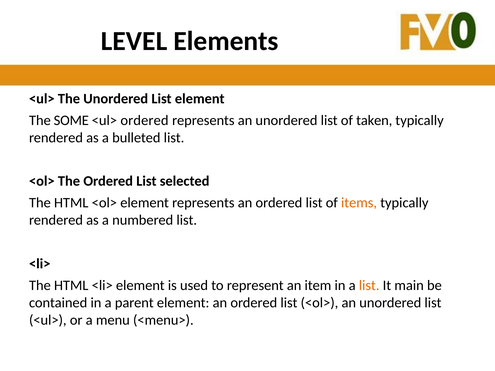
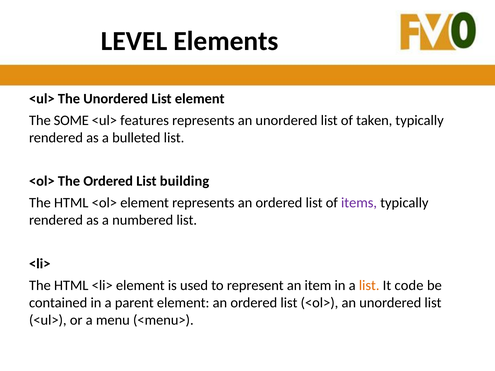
<ul> ordered: ordered -> features
selected: selected -> building
items colour: orange -> purple
main: main -> code
